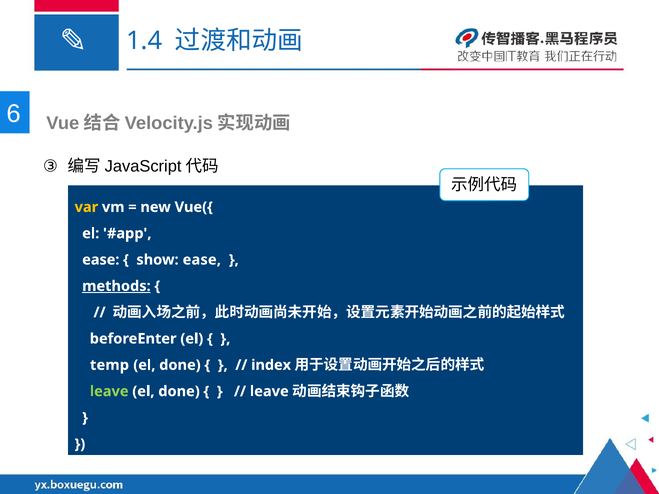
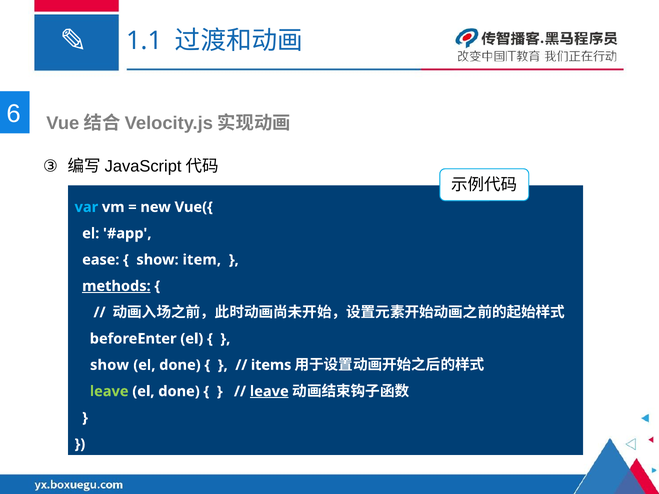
1.4: 1.4 -> 1.1
var colour: yellow -> light blue
show ease: ease -> item
temp at (110, 365): temp -> show
index: index -> items
leave at (269, 392) underline: none -> present
